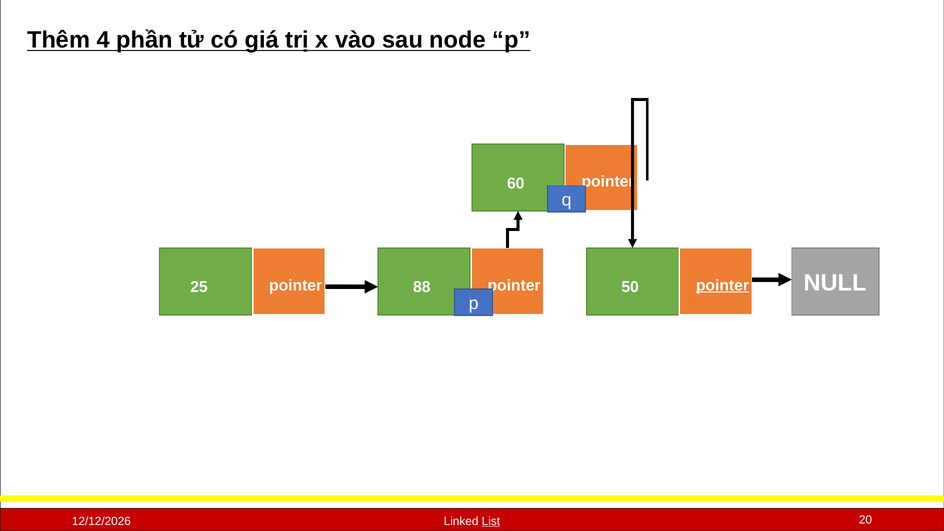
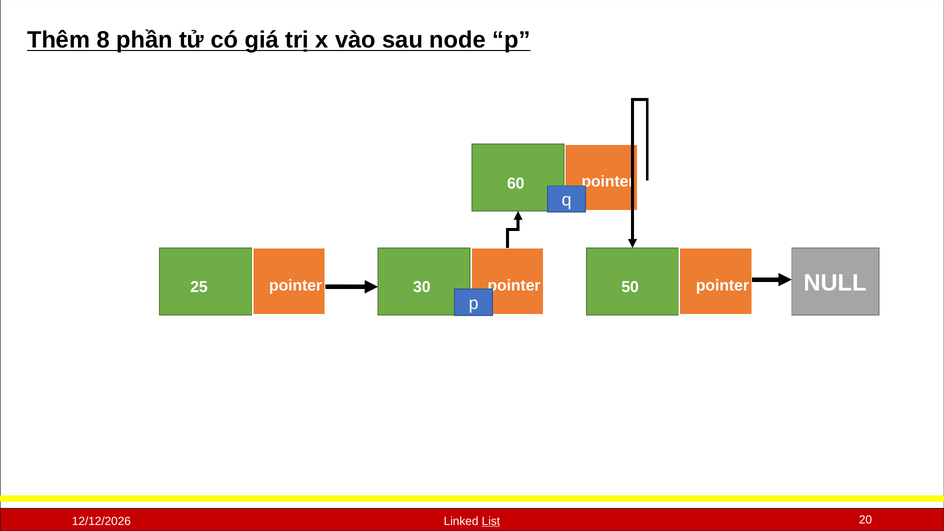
4: 4 -> 8
88: 88 -> 30
pointer at (722, 285) underline: present -> none
